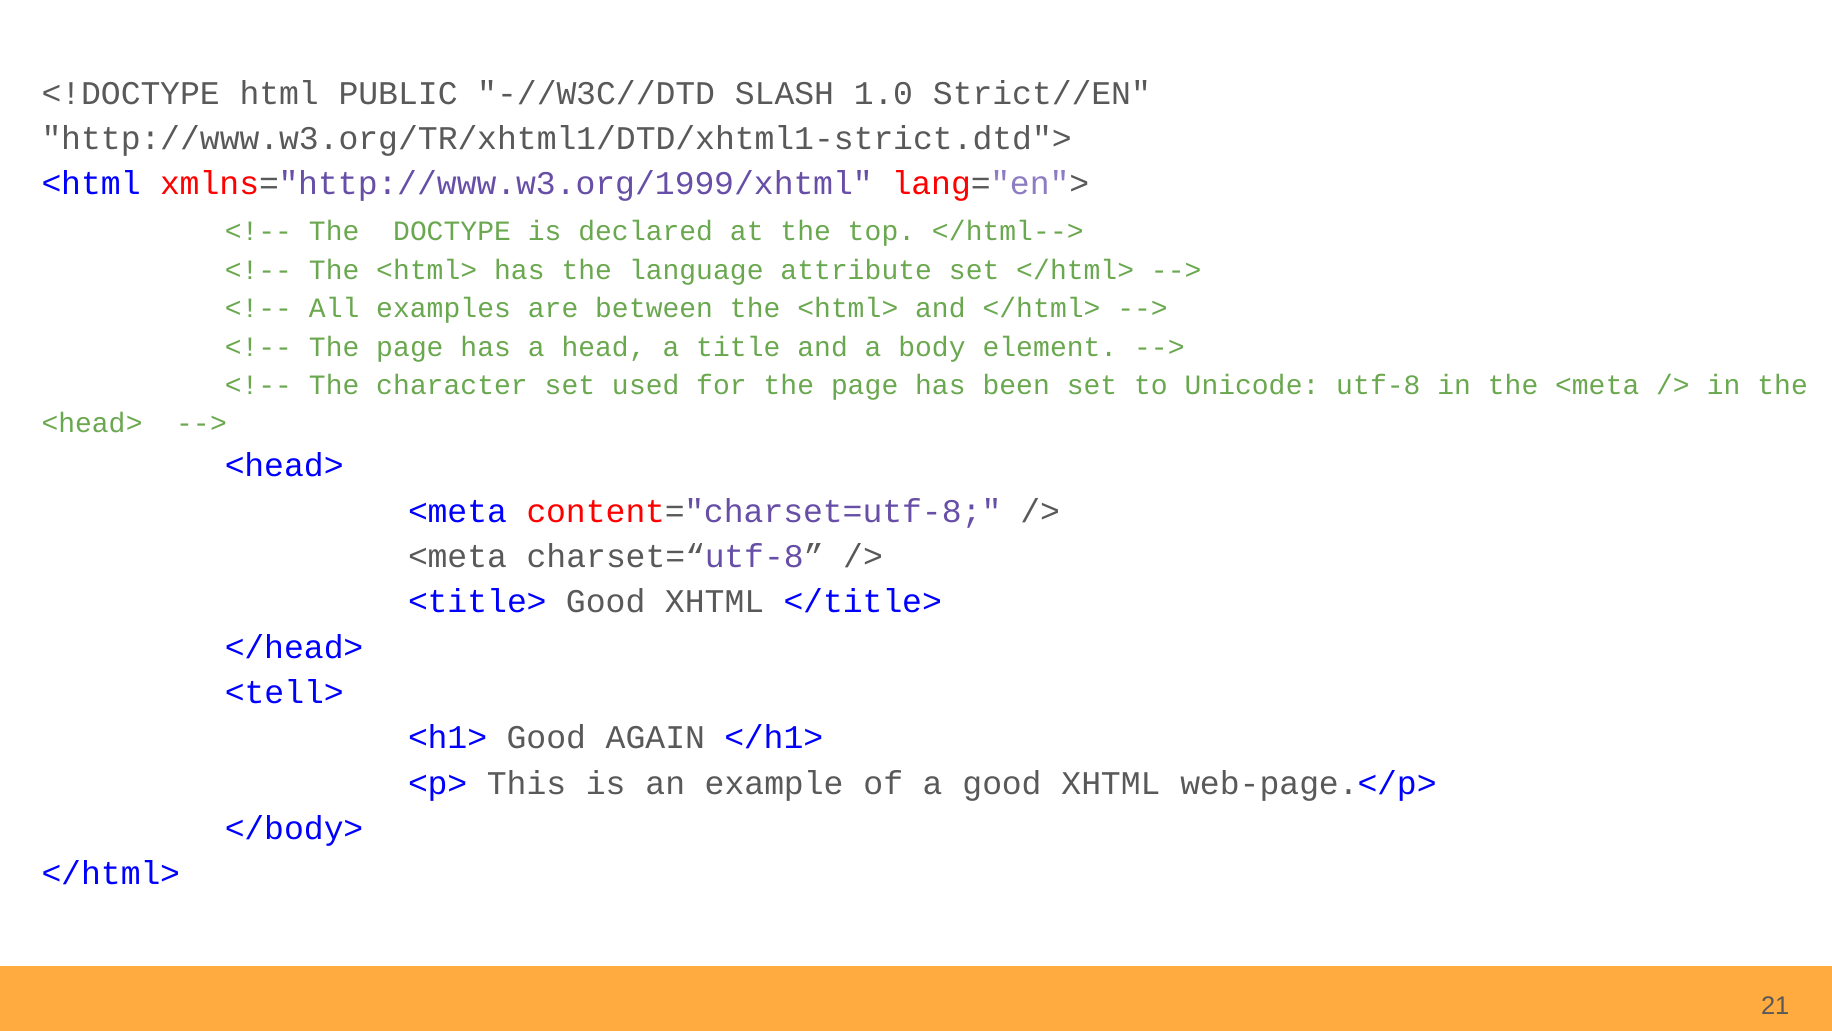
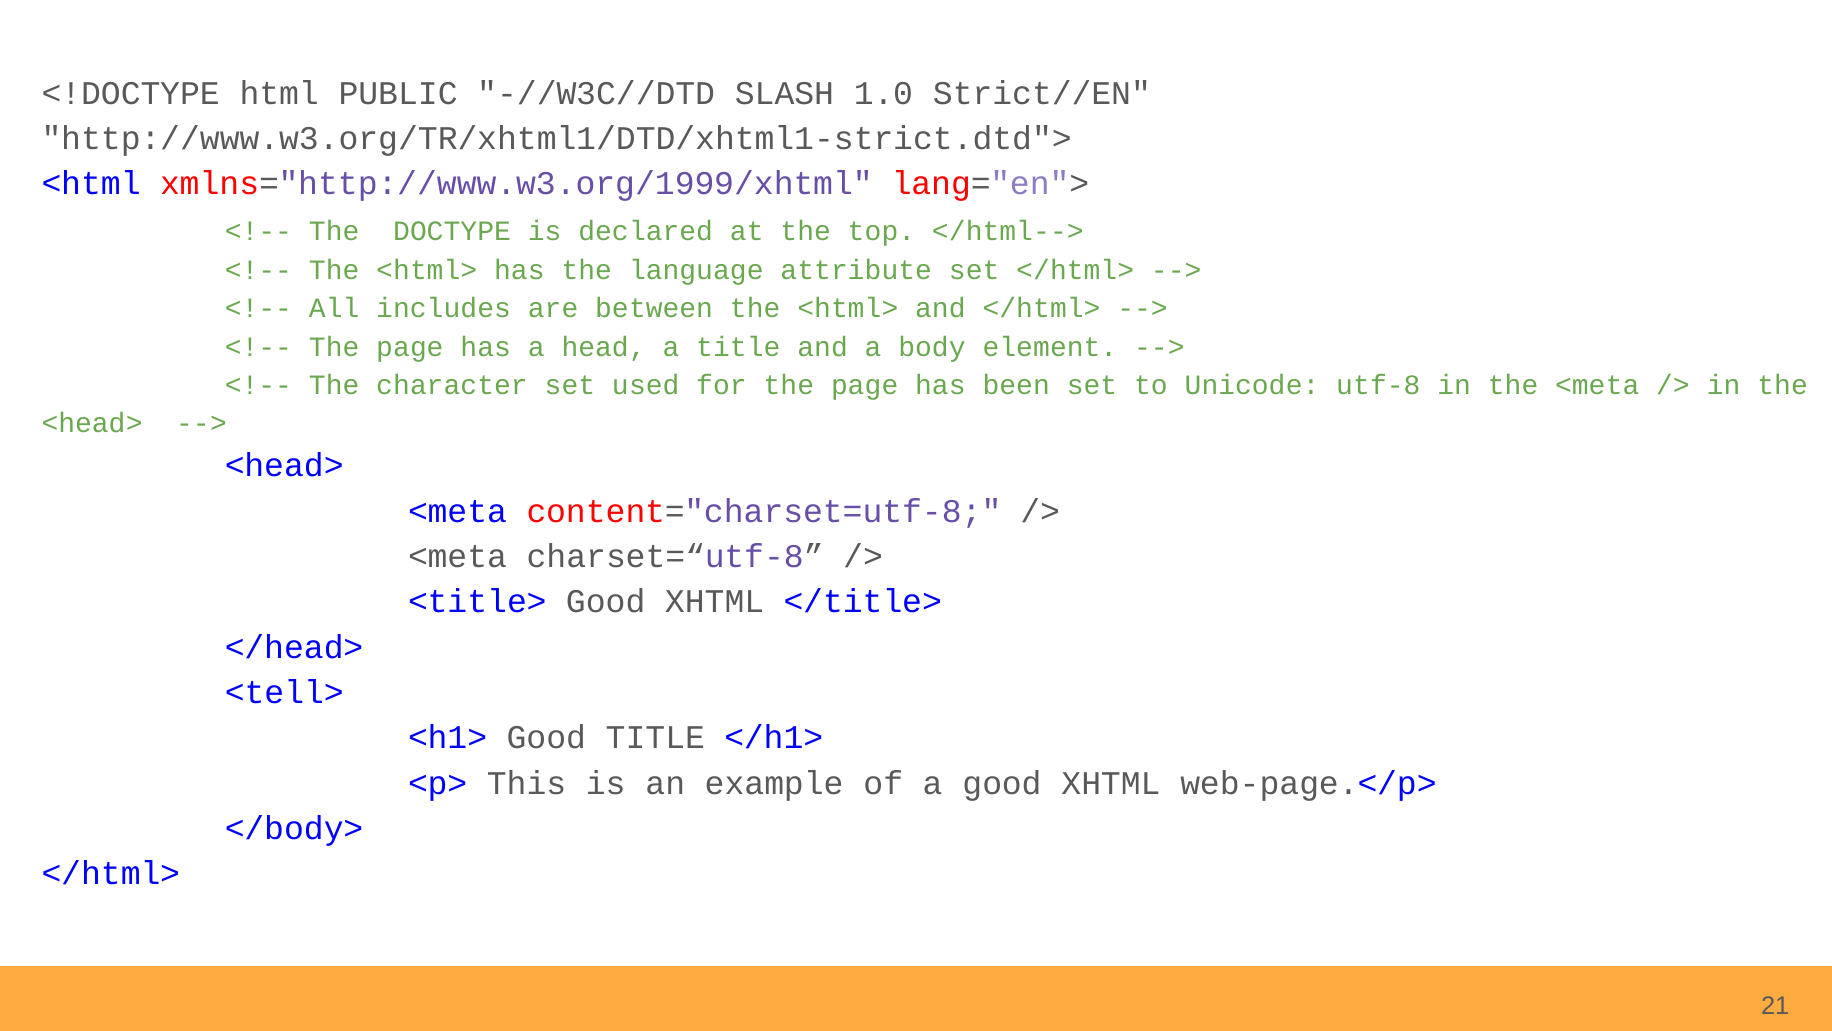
examples: examples -> includes
Good AGAIN: AGAIN -> TITLE
